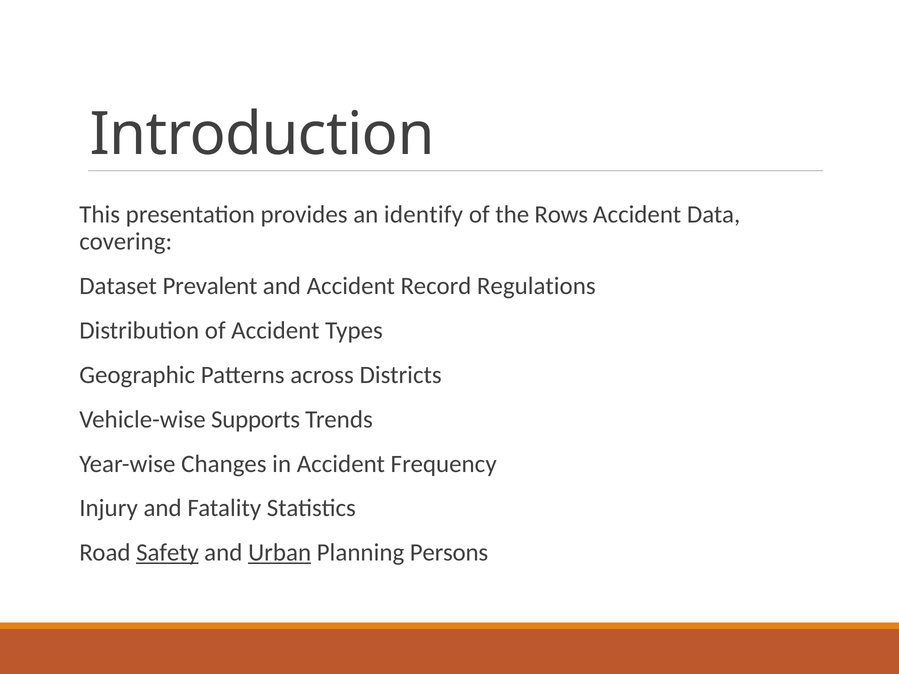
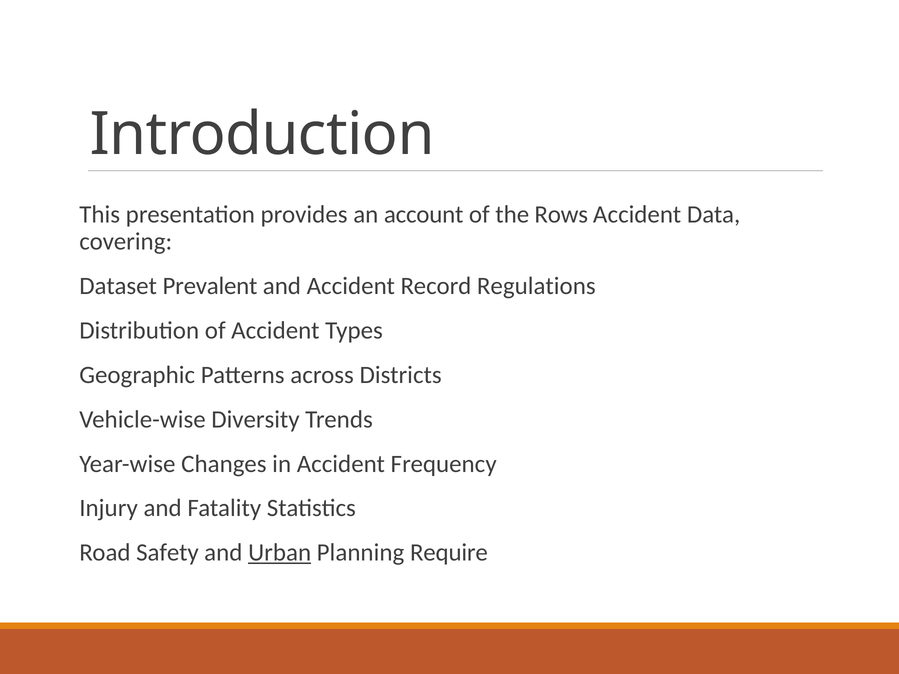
identify: identify -> account
Supports: Supports -> Diversity
Safety underline: present -> none
Persons: Persons -> Require
